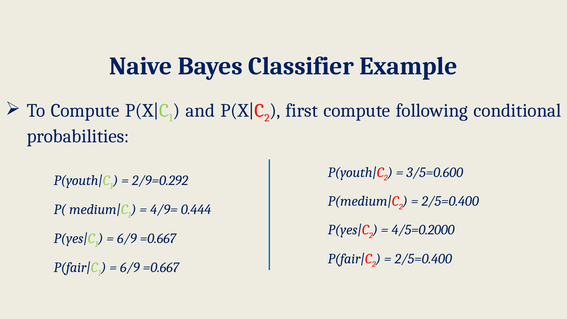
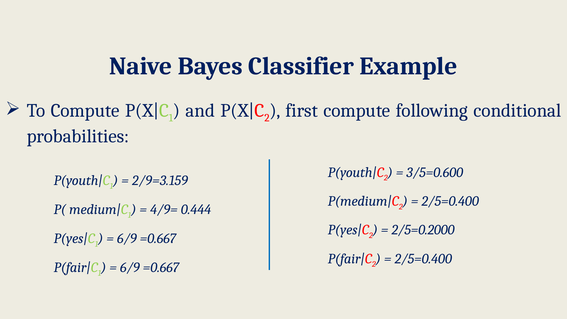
2/9=0.292: 2/9=0.292 -> 2/9=3.159
4/5=0.2000: 4/5=0.2000 -> 2/5=0.2000
